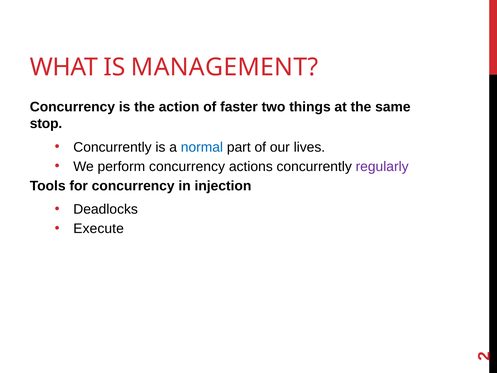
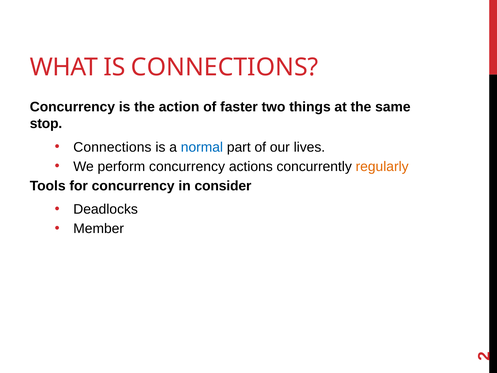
IS MANAGEMENT: MANAGEMENT -> CONNECTIONS
Concurrently at (112, 147): Concurrently -> Connections
regularly colour: purple -> orange
injection: injection -> consider
Execute: Execute -> Member
